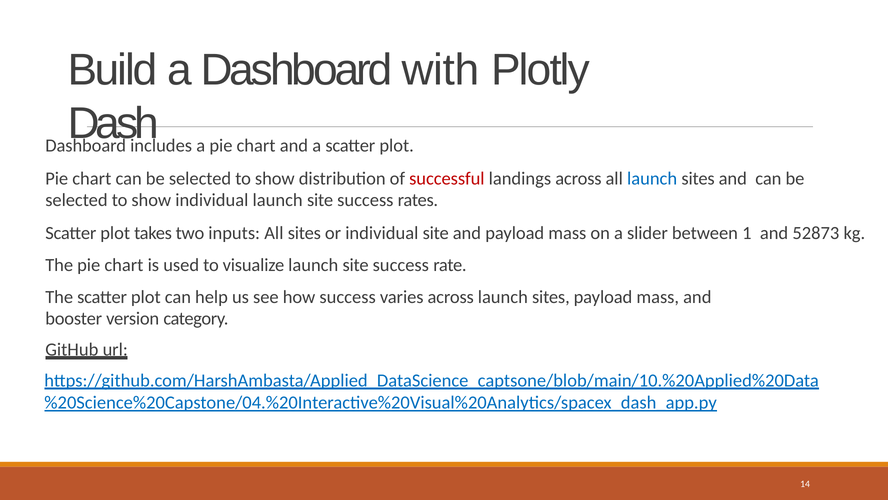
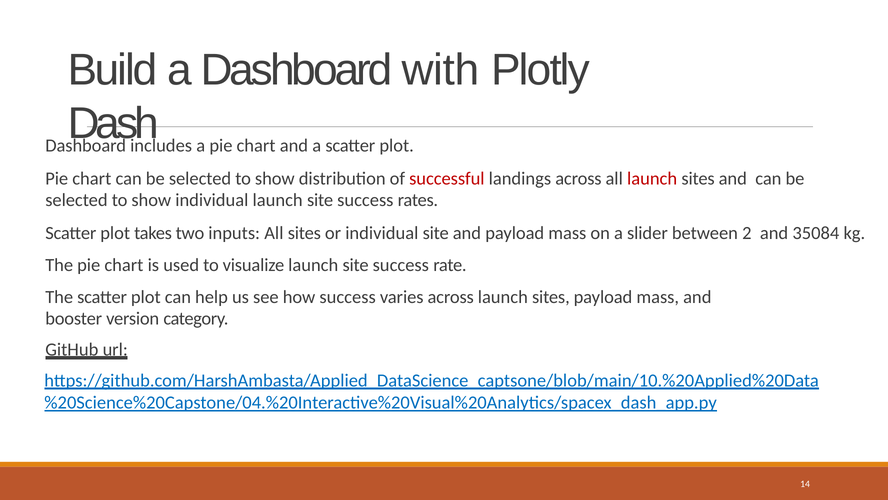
launch at (652, 179) colour: blue -> red
1: 1 -> 2
52873: 52873 -> 35084
